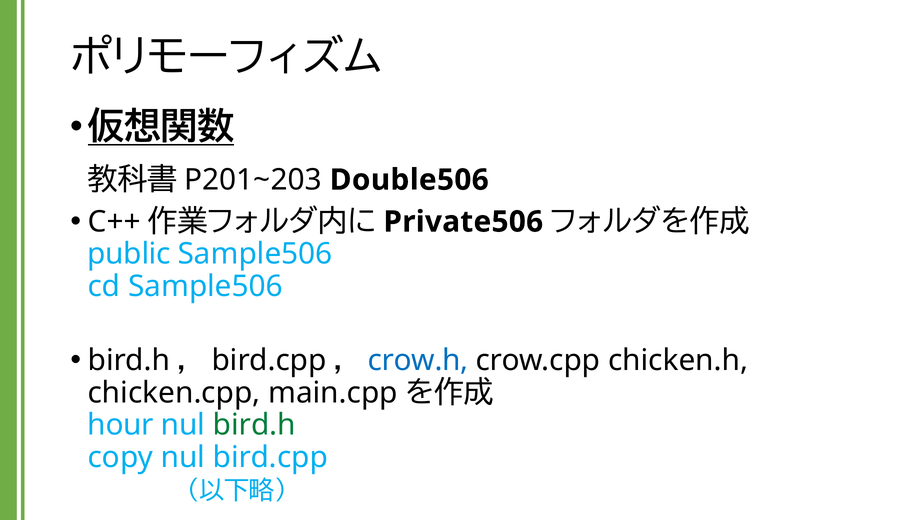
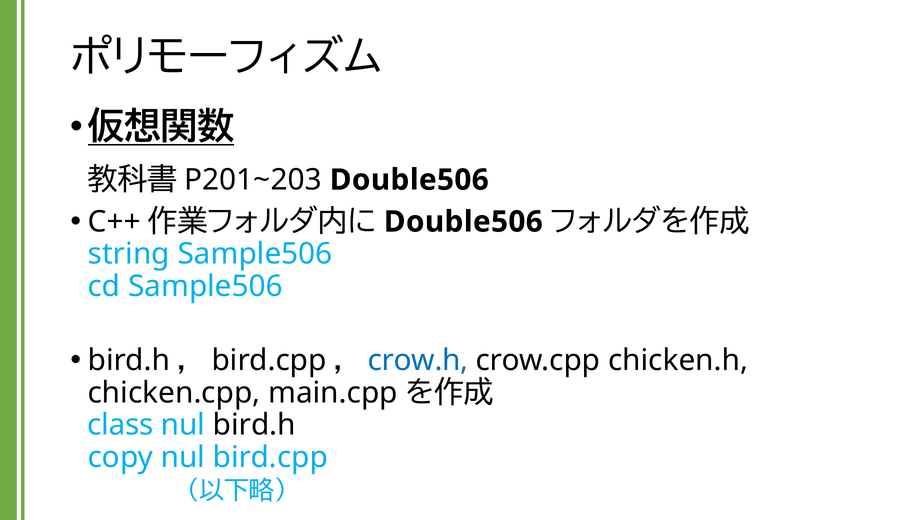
Private506 at (463, 222): Private506 -> Double506
public: public -> string
hour: hour -> class
bird.h at (254, 425) colour: green -> black
